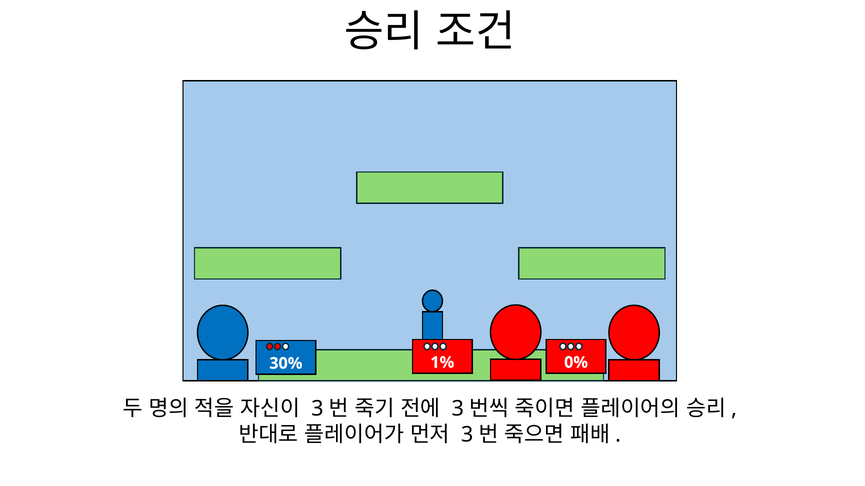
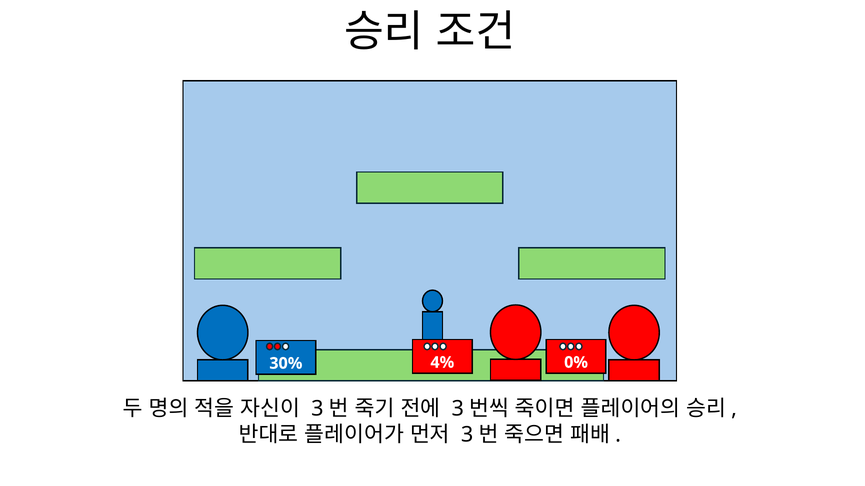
1%: 1% -> 4%
